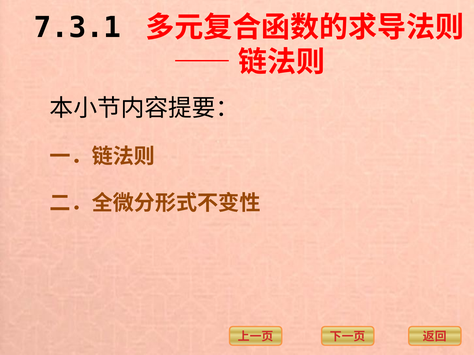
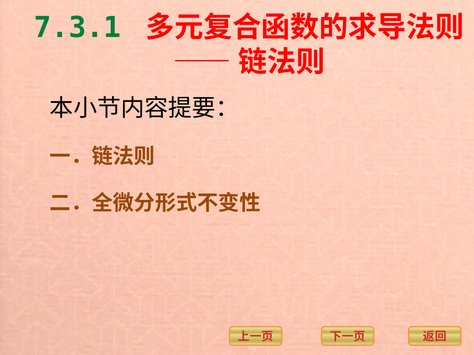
7.3.1 colour: black -> green
